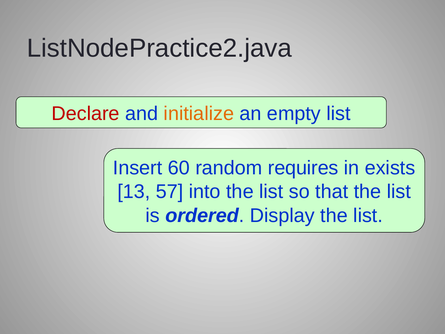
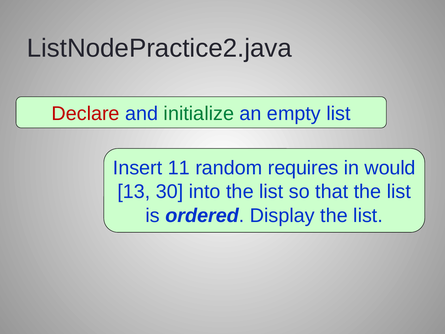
initialize colour: orange -> green
60: 60 -> 11
exists: exists -> would
57: 57 -> 30
